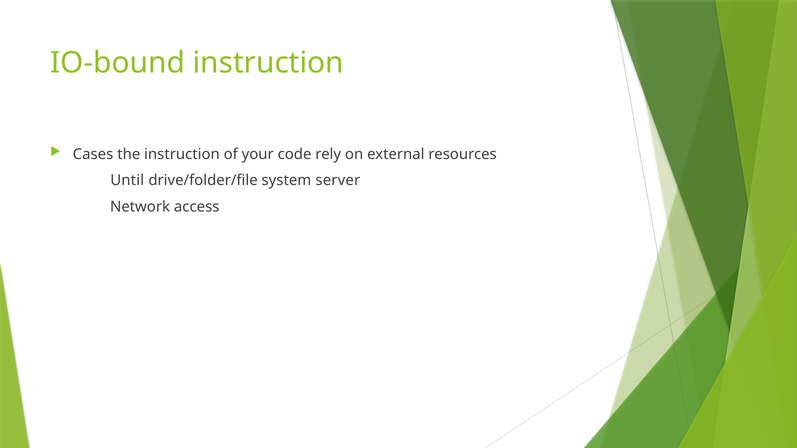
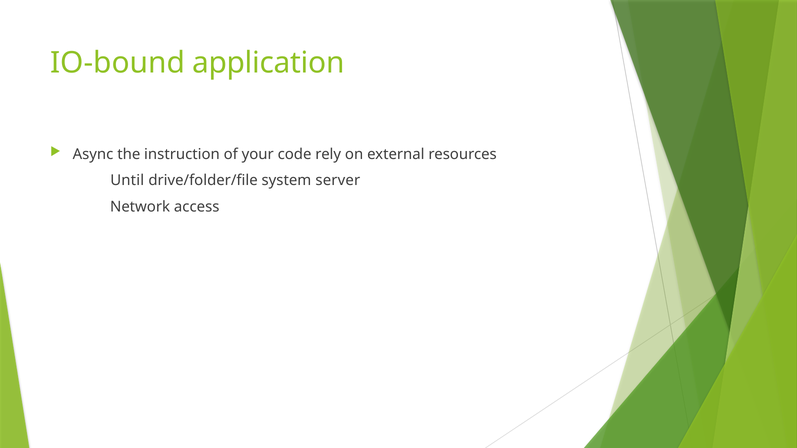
IO-bound instruction: instruction -> application
Cases: Cases -> Async
